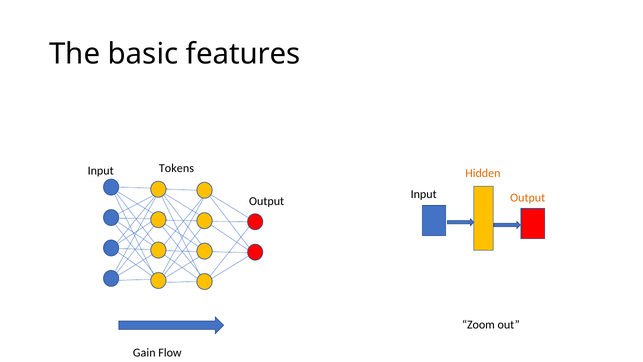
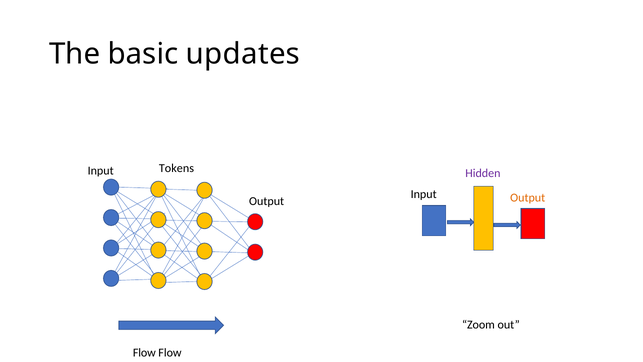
features: features -> updates
Hidden colour: orange -> purple
Gain at (144, 353): Gain -> Flow
